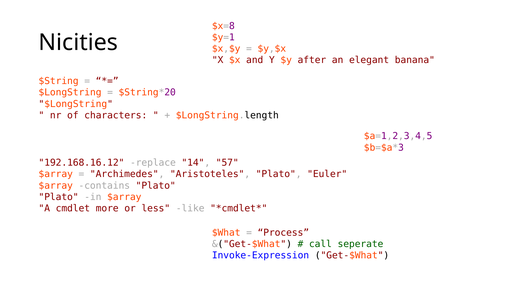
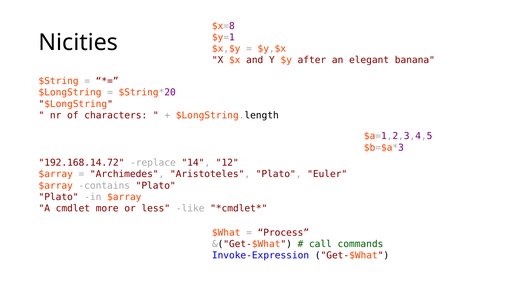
192.168.16.12: 192.168.16.12 -> 192.168.14.72
57: 57 -> 12
seperate: seperate -> commands
